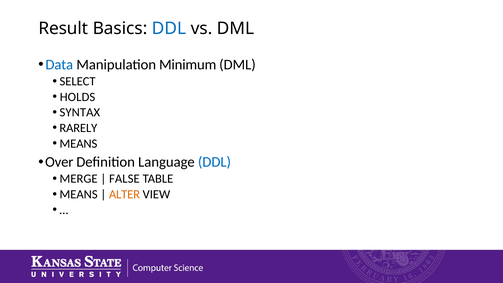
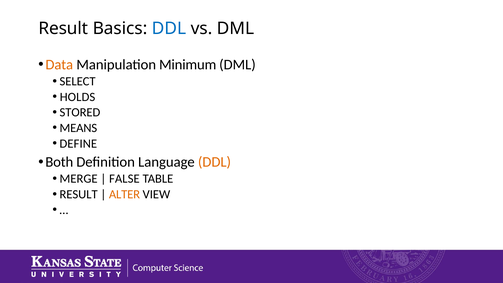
Data colour: blue -> orange
SYNTAX: SYNTAX -> STORED
RARELY: RARELY -> MEANS
MEANS at (78, 143): MEANS -> DEFINE
Over: Over -> Both
DDL at (215, 162) colour: blue -> orange
MEANS at (79, 194): MEANS -> RESULT
